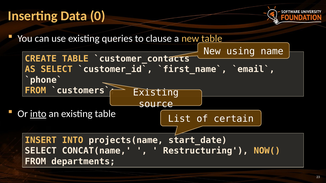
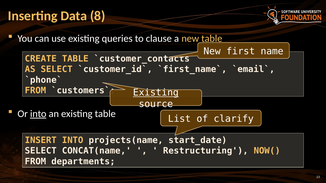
0: 0 -> 8
using: using -> first
Existing at (156, 93) underline: none -> present
certain: certain -> clarify
